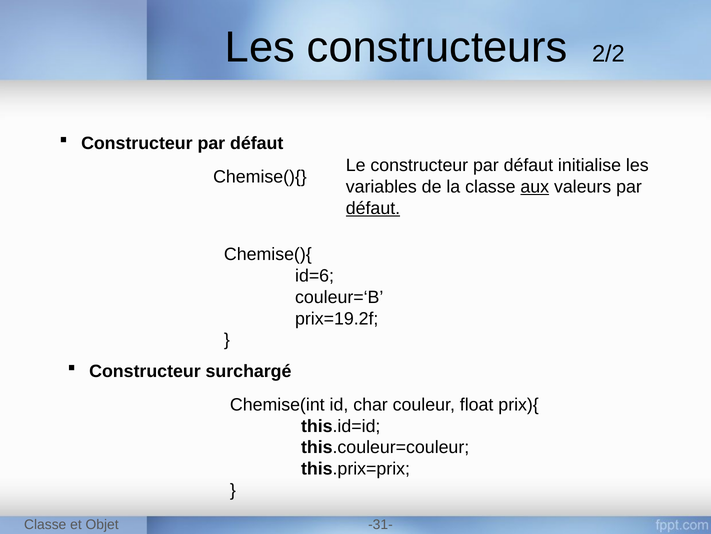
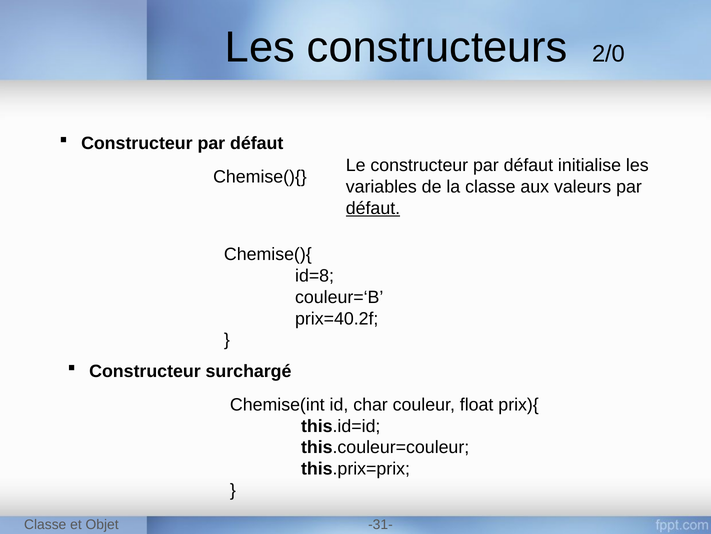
2/2: 2/2 -> 2/0
aux underline: present -> none
id=6: id=6 -> id=8
prix=19.2f: prix=19.2f -> prix=40.2f
